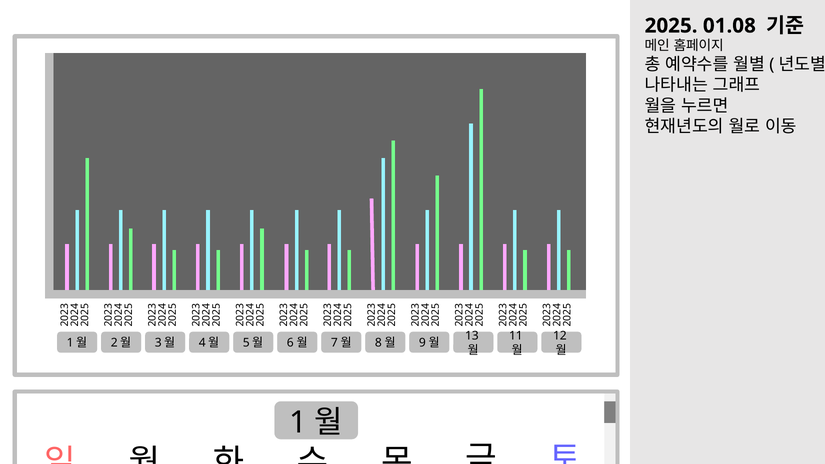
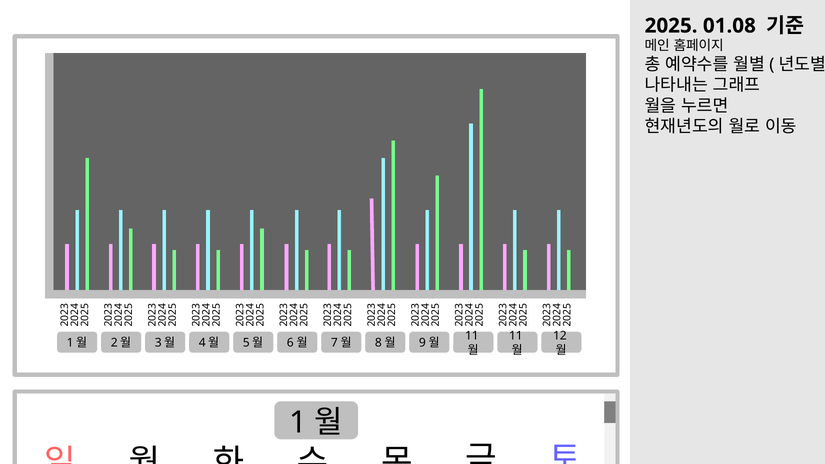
13 at (472, 336): 13 -> 11
